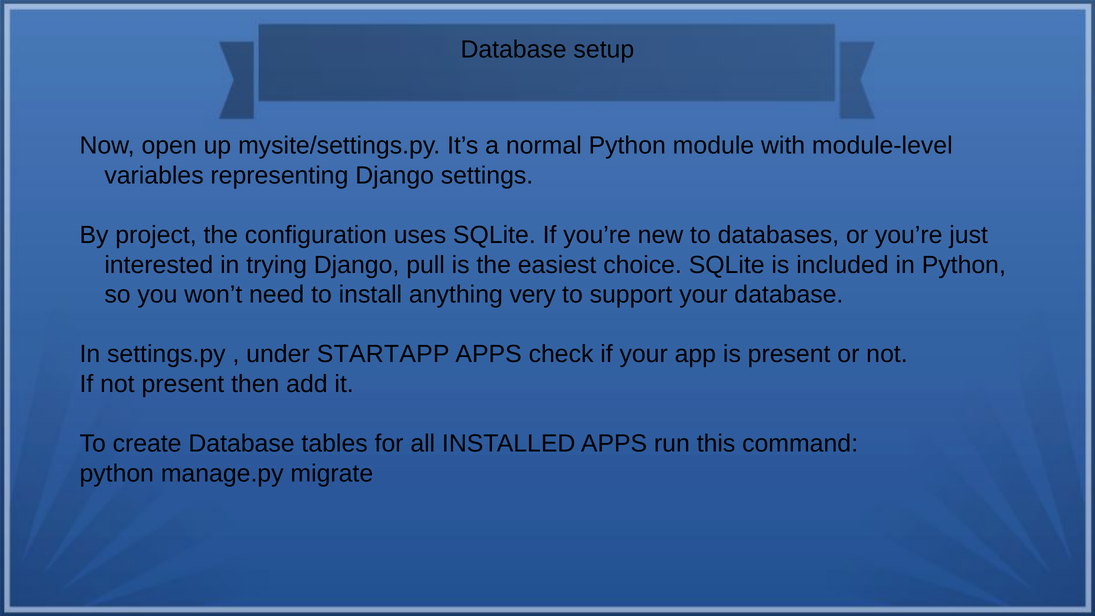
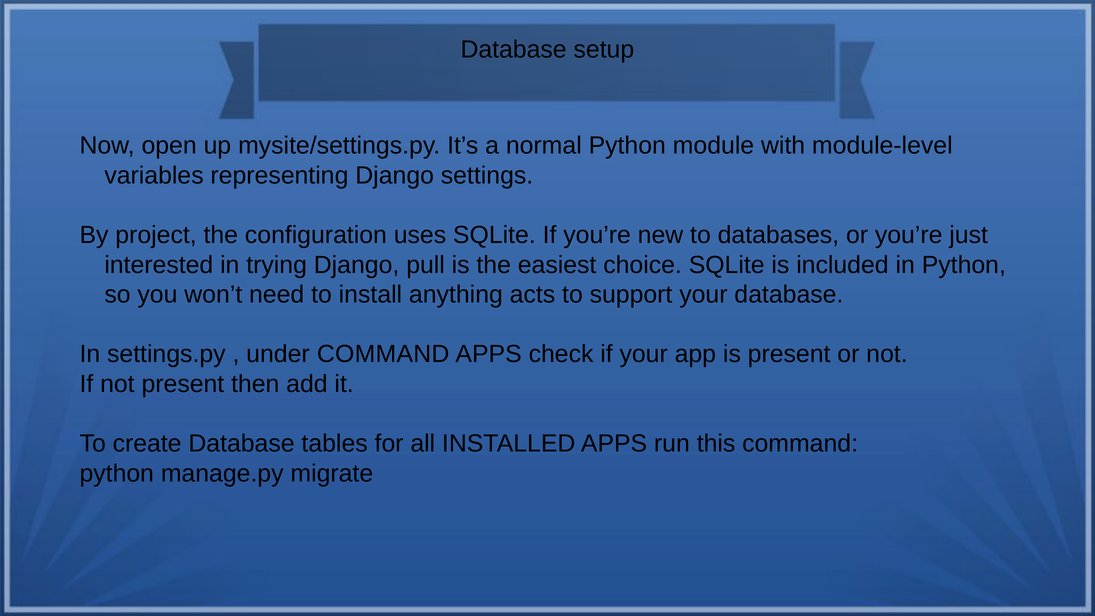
very: very -> acts
under STARTAPP: STARTAPP -> COMMAND
